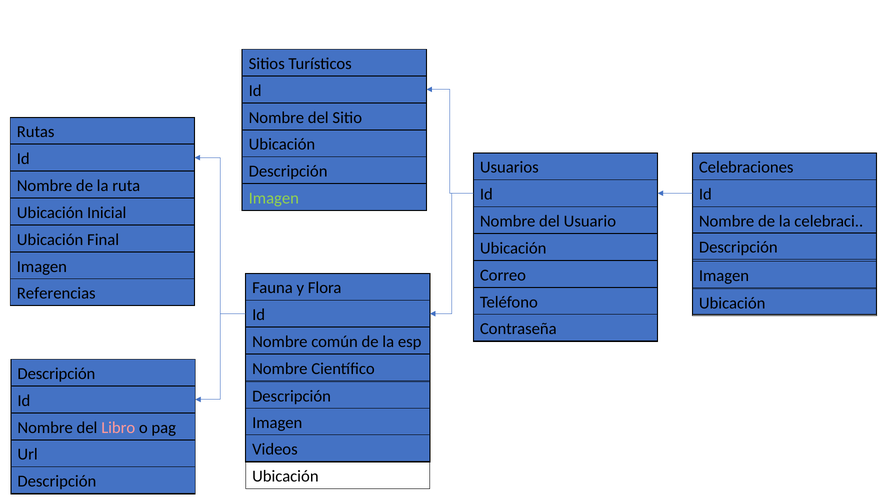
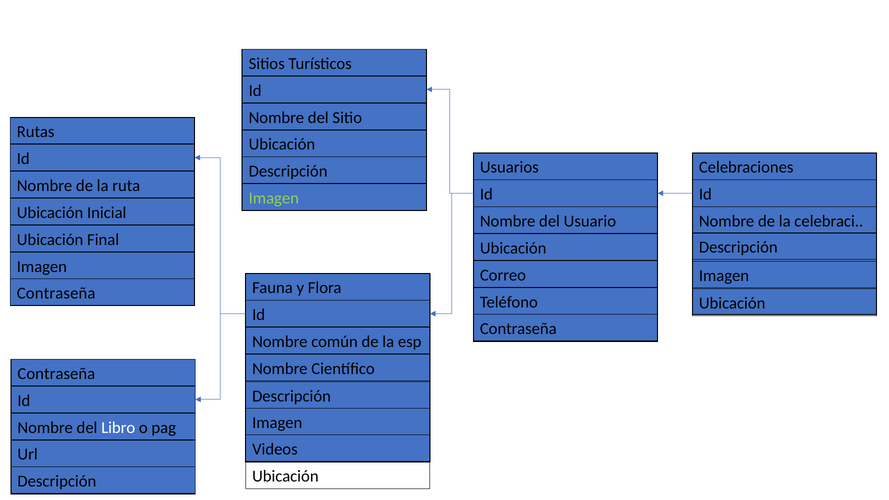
Referencias at (56, 293): Referencias -> Contraseña
Descripción at (56, 374): Descripción -> Contraseña
Libro colour: pink -> white
